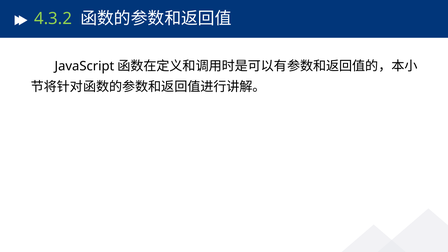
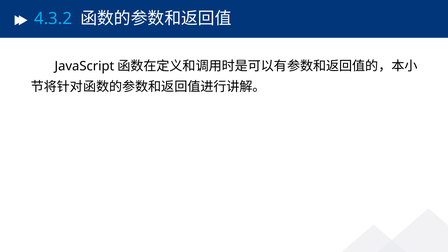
4.3.2 colour: light green -> light blue
